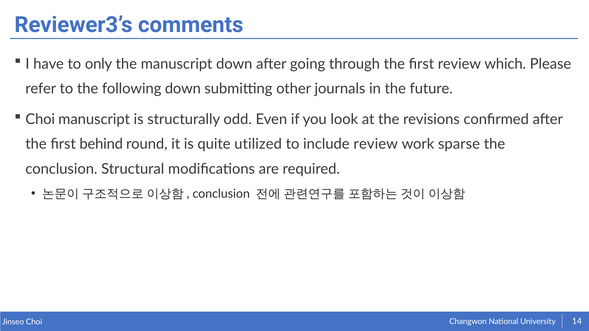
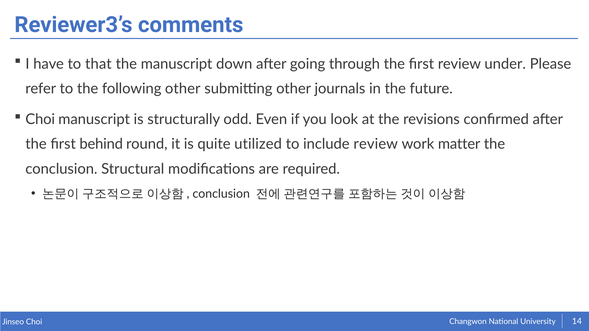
only: only -> that
which: which -> under
following down: down -> other
sparse: sparse -> matter
